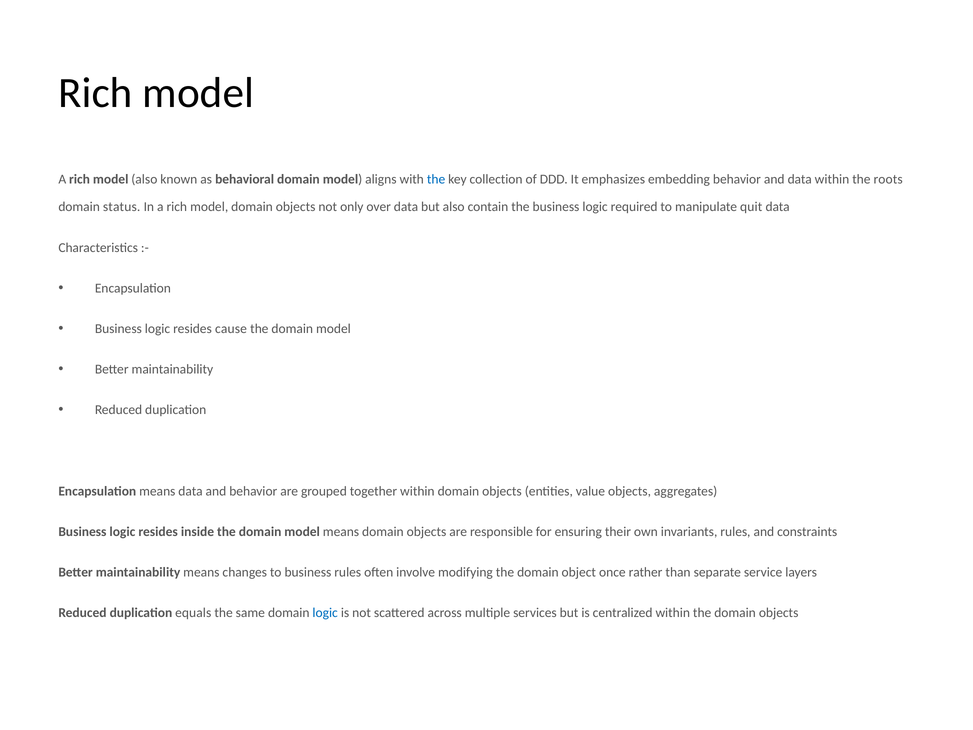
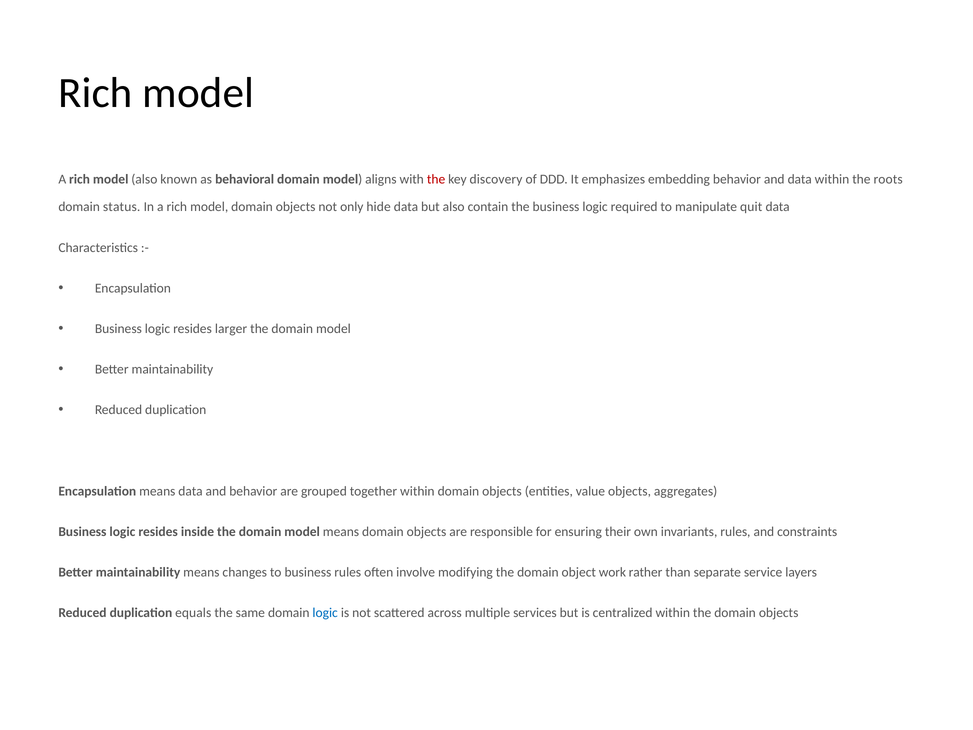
the at (436, 179) colour: blue -> red
collection: collection -> discovery
over: over -> hide
cause: cause -> larger
once: once -> work
